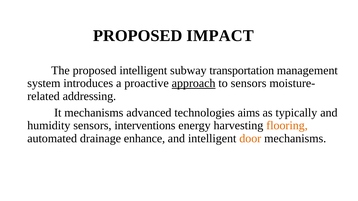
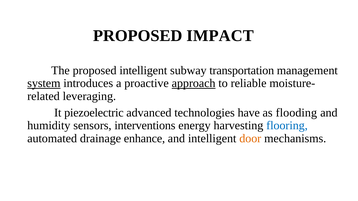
system underline: none -> present
to sensors: sensors -> reliable
addressing: addressing -> leveraging
It mechanisms: mechanisms -> piezoelectric
aims: aims -> have
typically: typically -> flooding
flooring colour: orange -> blue
